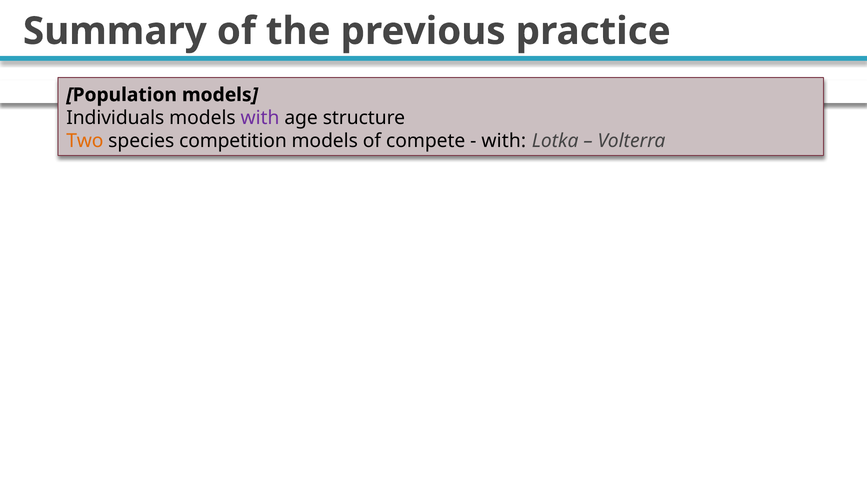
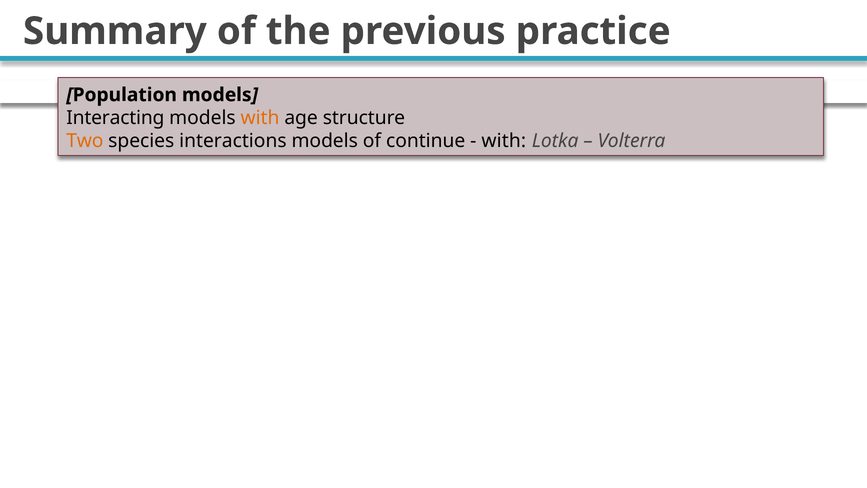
Individuals: Individuals -> Interacting
with at (260, 118) colour: purple -> orange
competition: competition -> interactions
compete: compete -> continue
